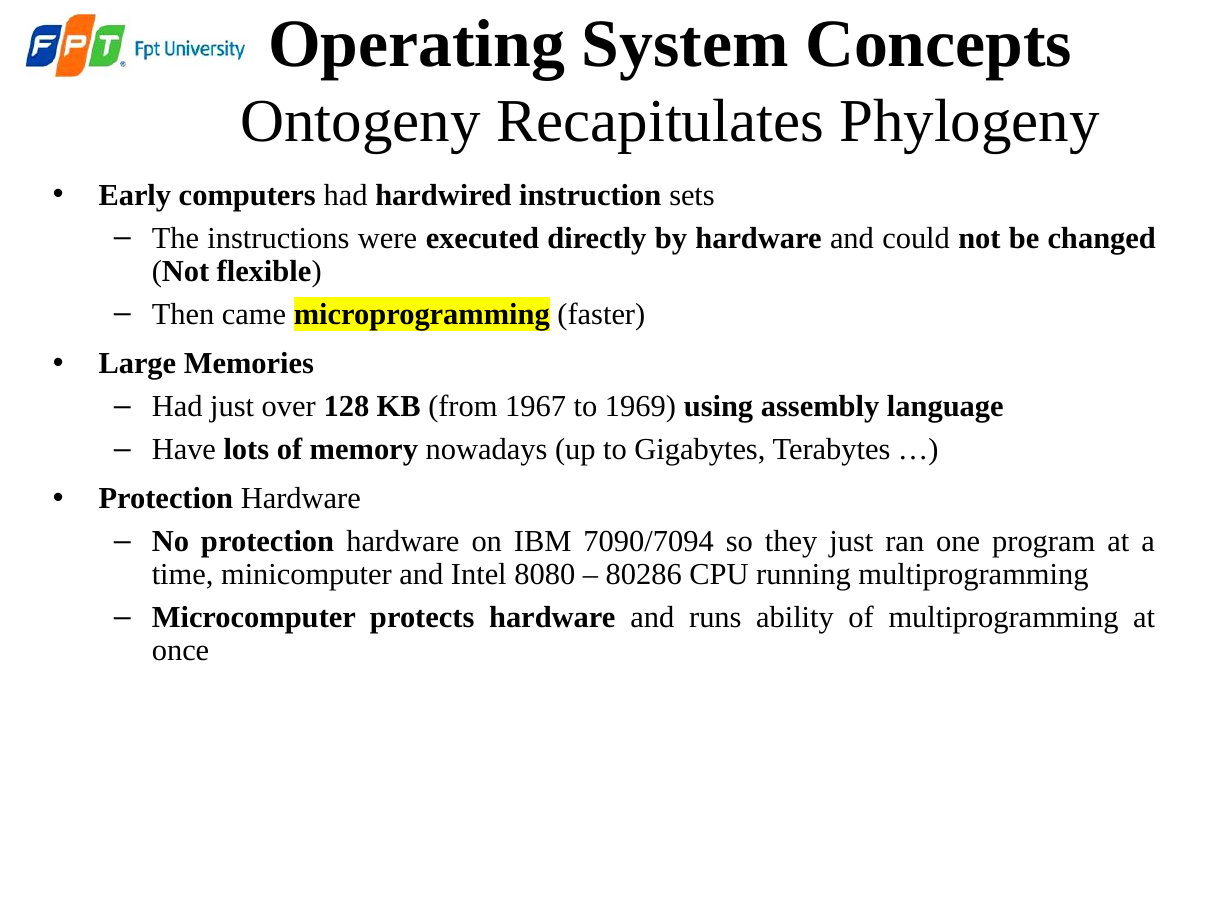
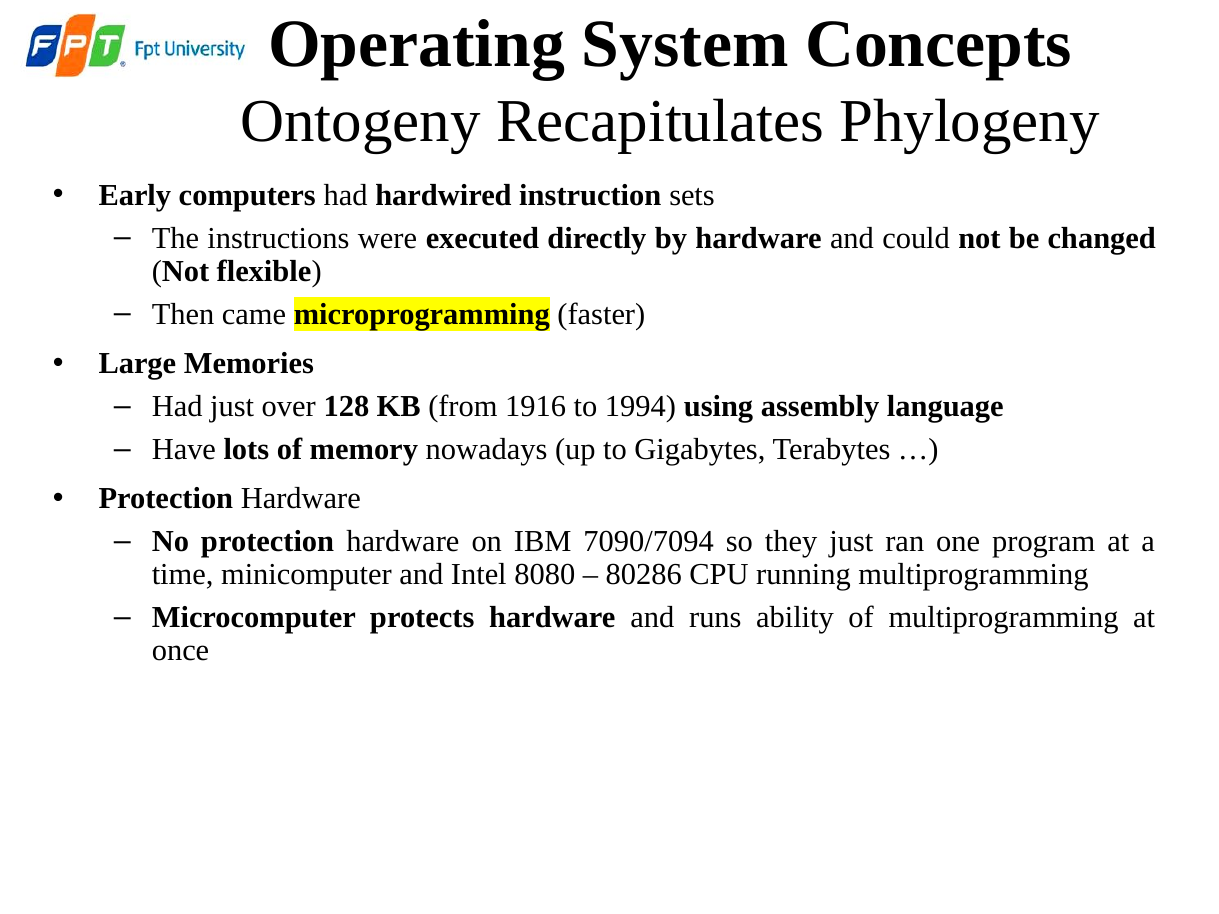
1967: 1967 -> 1916
1969: 1969 -> 1994
